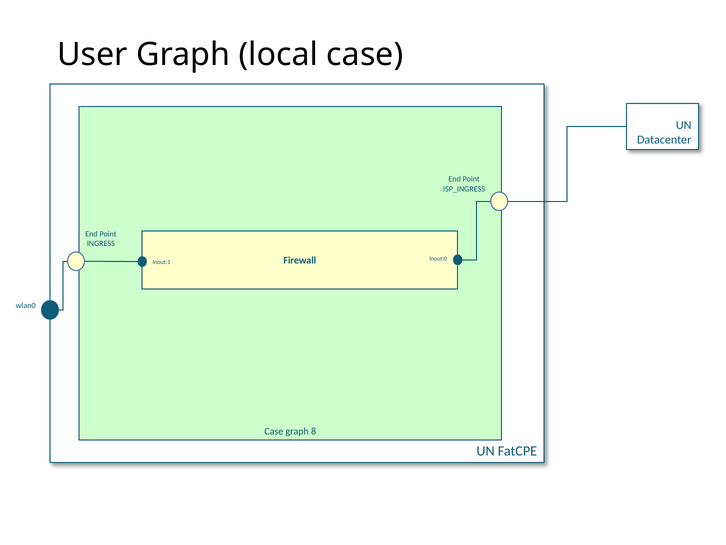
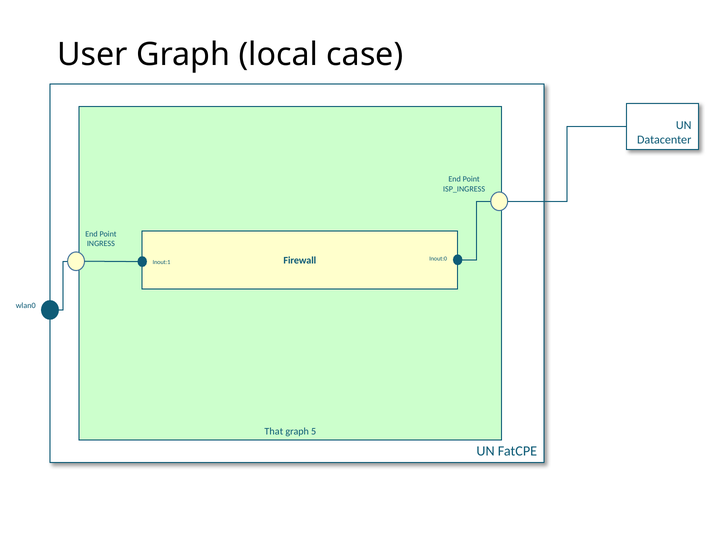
Case at (274, 431): Case -> That
8: 8 -> 5
